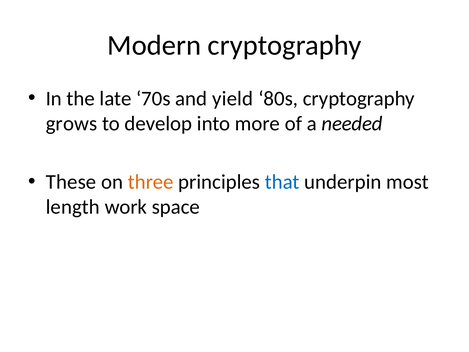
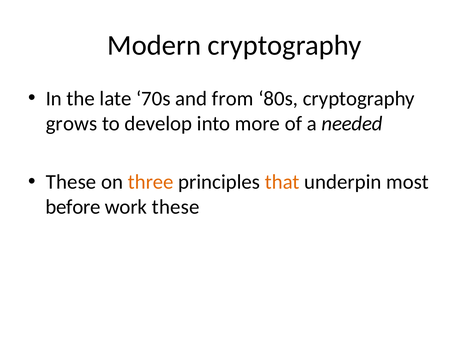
yield: yield -> from
that colour: blue -> orange
length: length -> before
work space: space -> these
